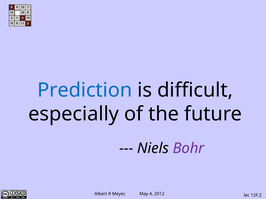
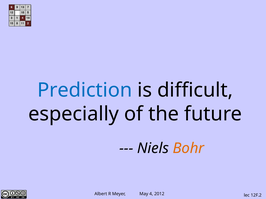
Bohr colour: purple -> orange
